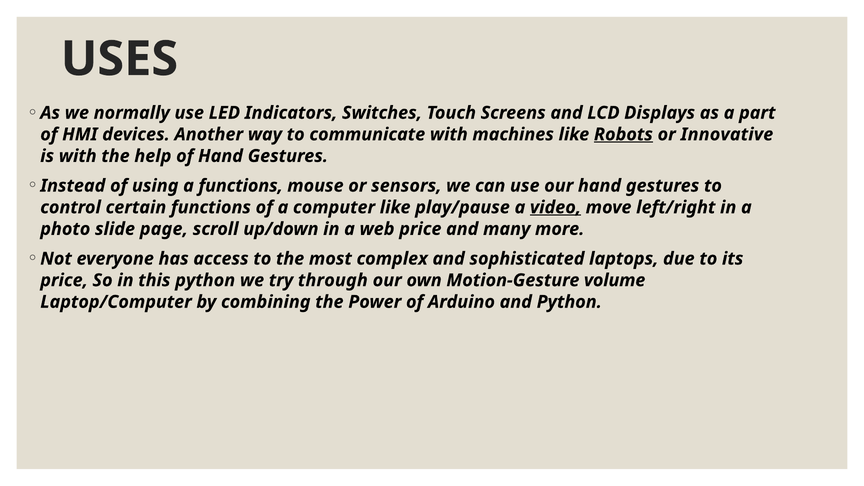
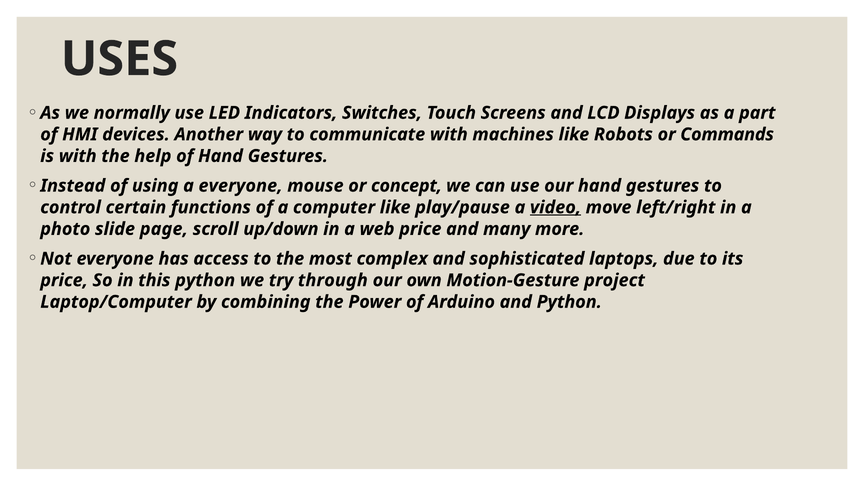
Robots underline: present -> none
Innovative: Innovative -> Commands
a functions: functions -> everyone
sensors: sensors -> concept
volume: volume -> project
